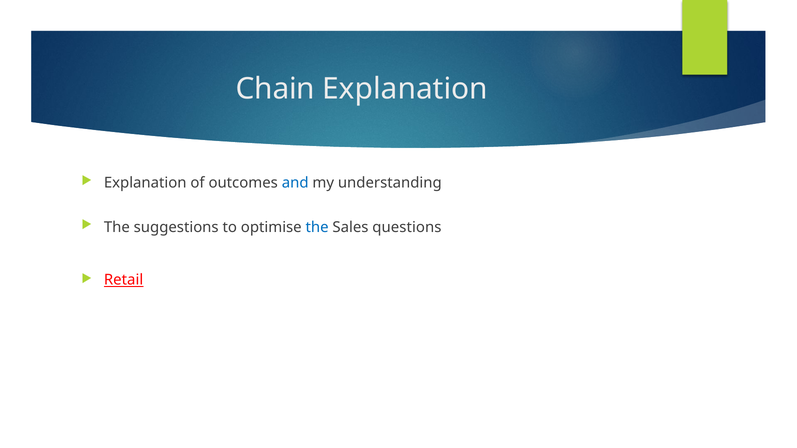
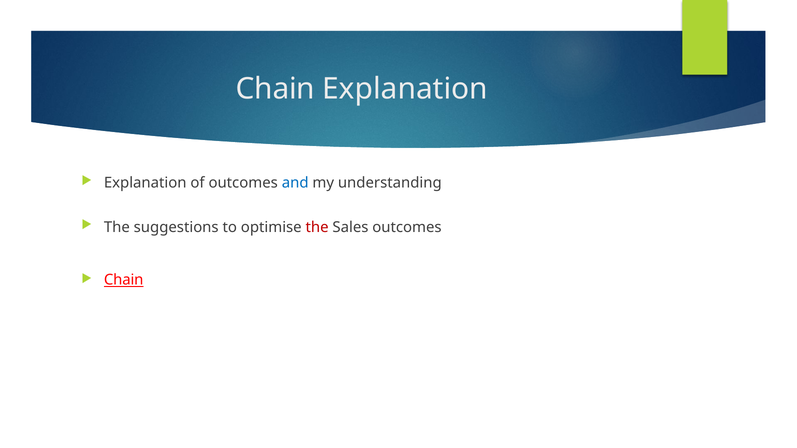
the at (317, 227) colour: blue -> red
Sales questions: questions -> outcomes
Retail at (124, 280): Retail -> Chain
